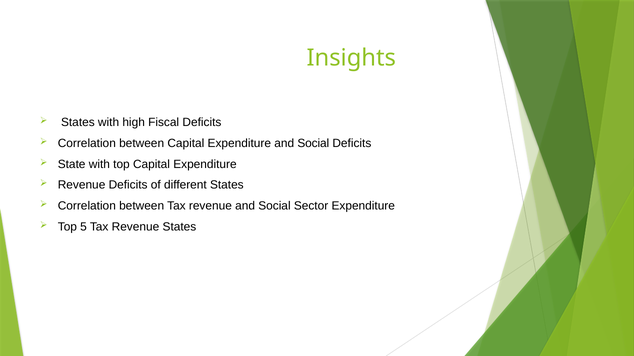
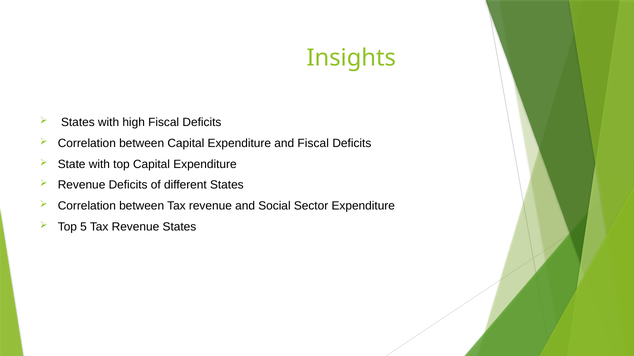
Expenditure and Social: Social -> Fiscal
